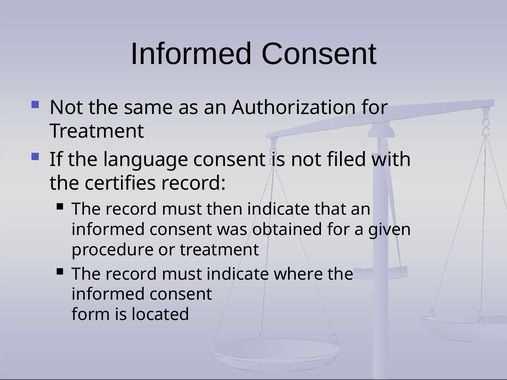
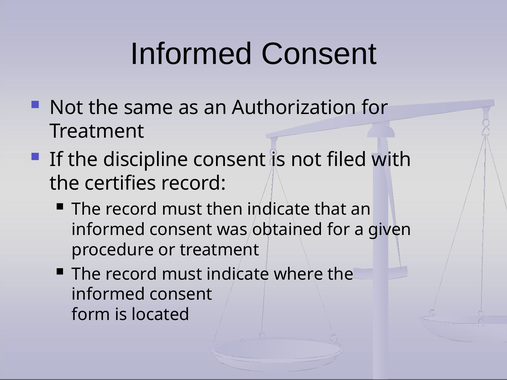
language: language -> discipline
